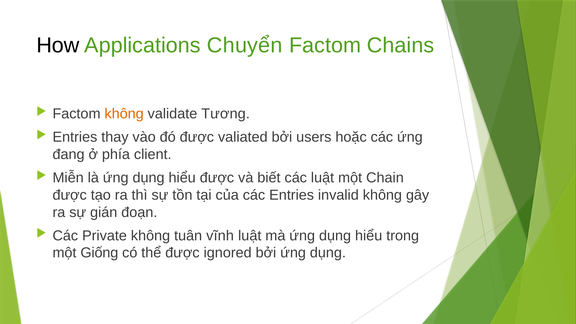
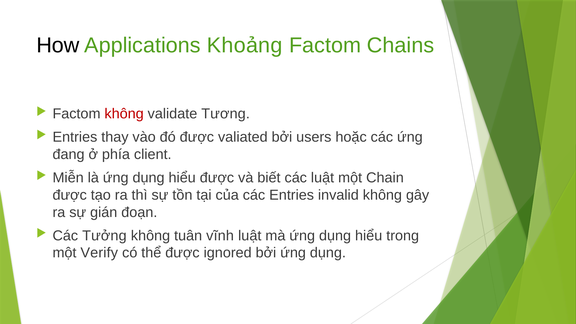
Chuyển: Chuyển -> Khoảng
không at (124, 114) colour: orange -> red
Private: Private -> Tưởng
Giống: Giống -> Verify
